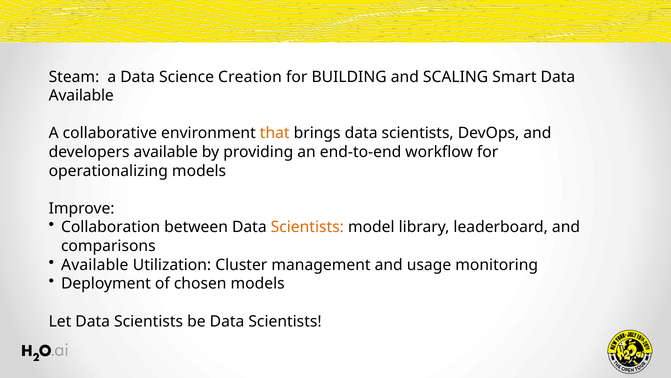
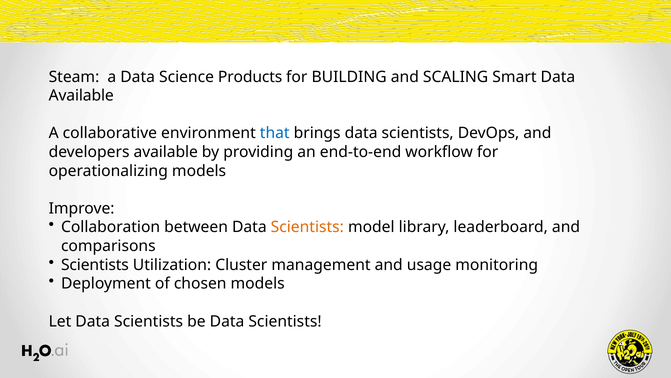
Creation: Creation -> Products
that colour: orange -> blue
Available at (95, 265): Available -> Scientists
